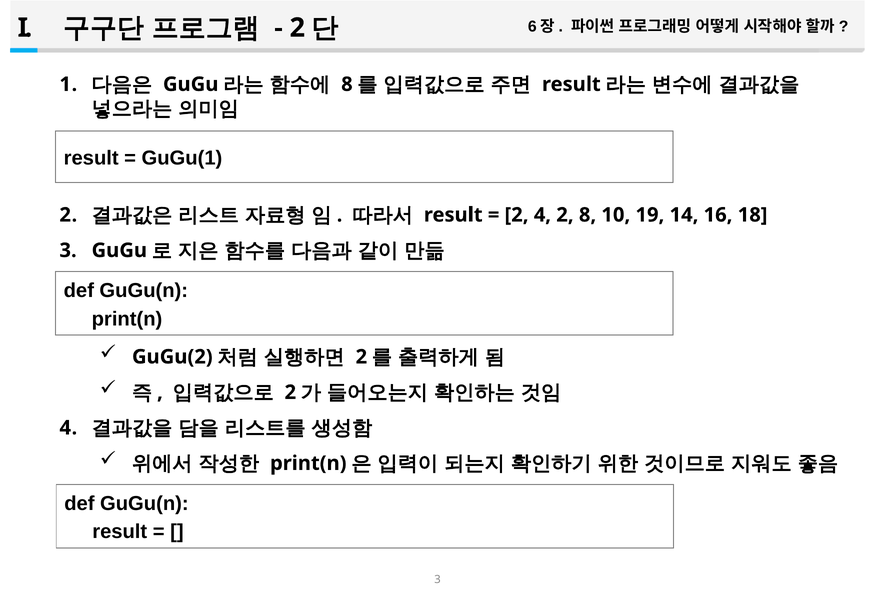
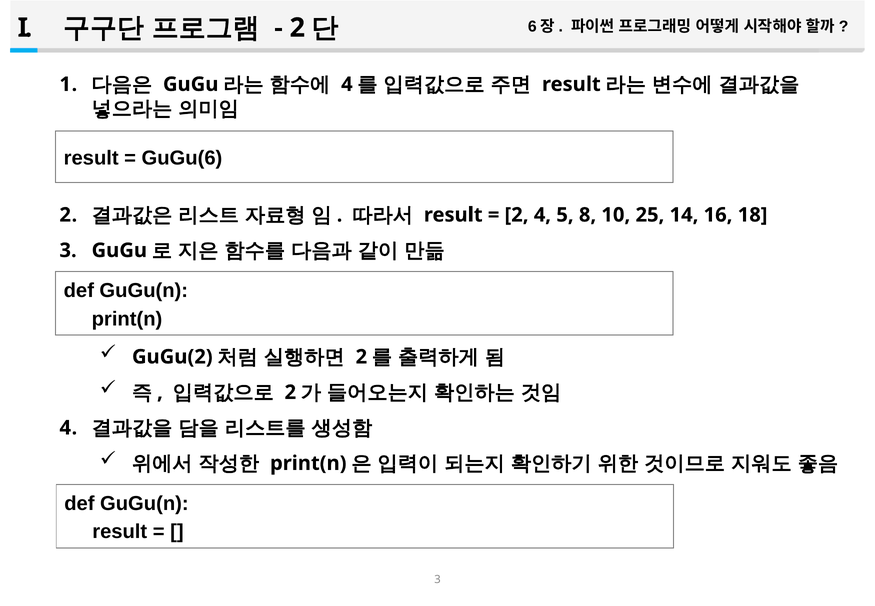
8 at (347, 84): 8 -> 4
GuGu(1: GuGu(1 -> GuGu(6
4 2: 2 -> 5
19: 19 -> 25
